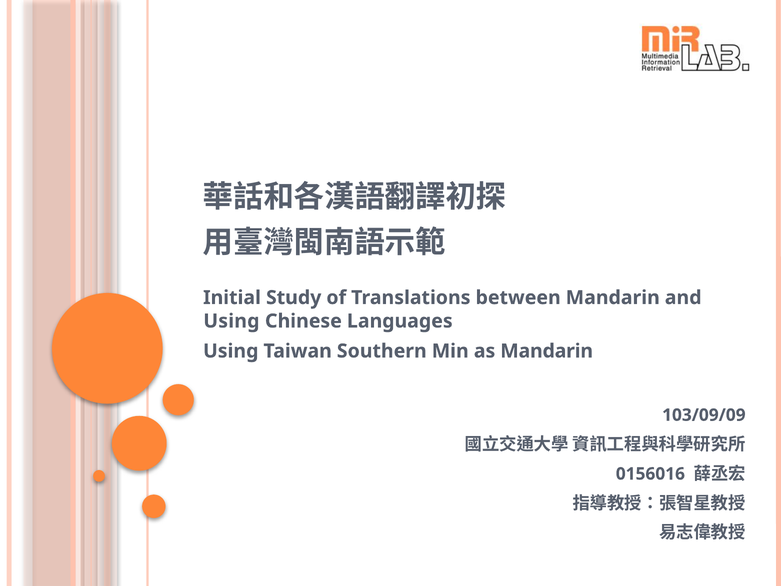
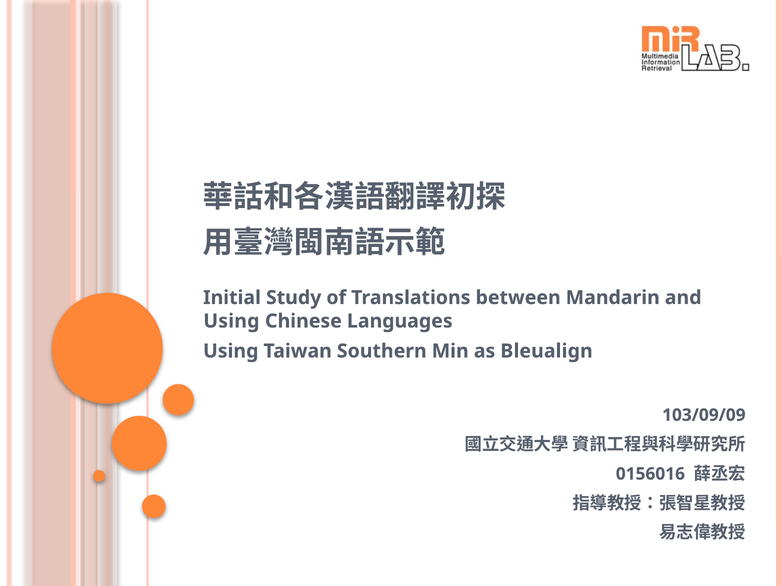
as Mandarin: Mandarin -> Bleualign
